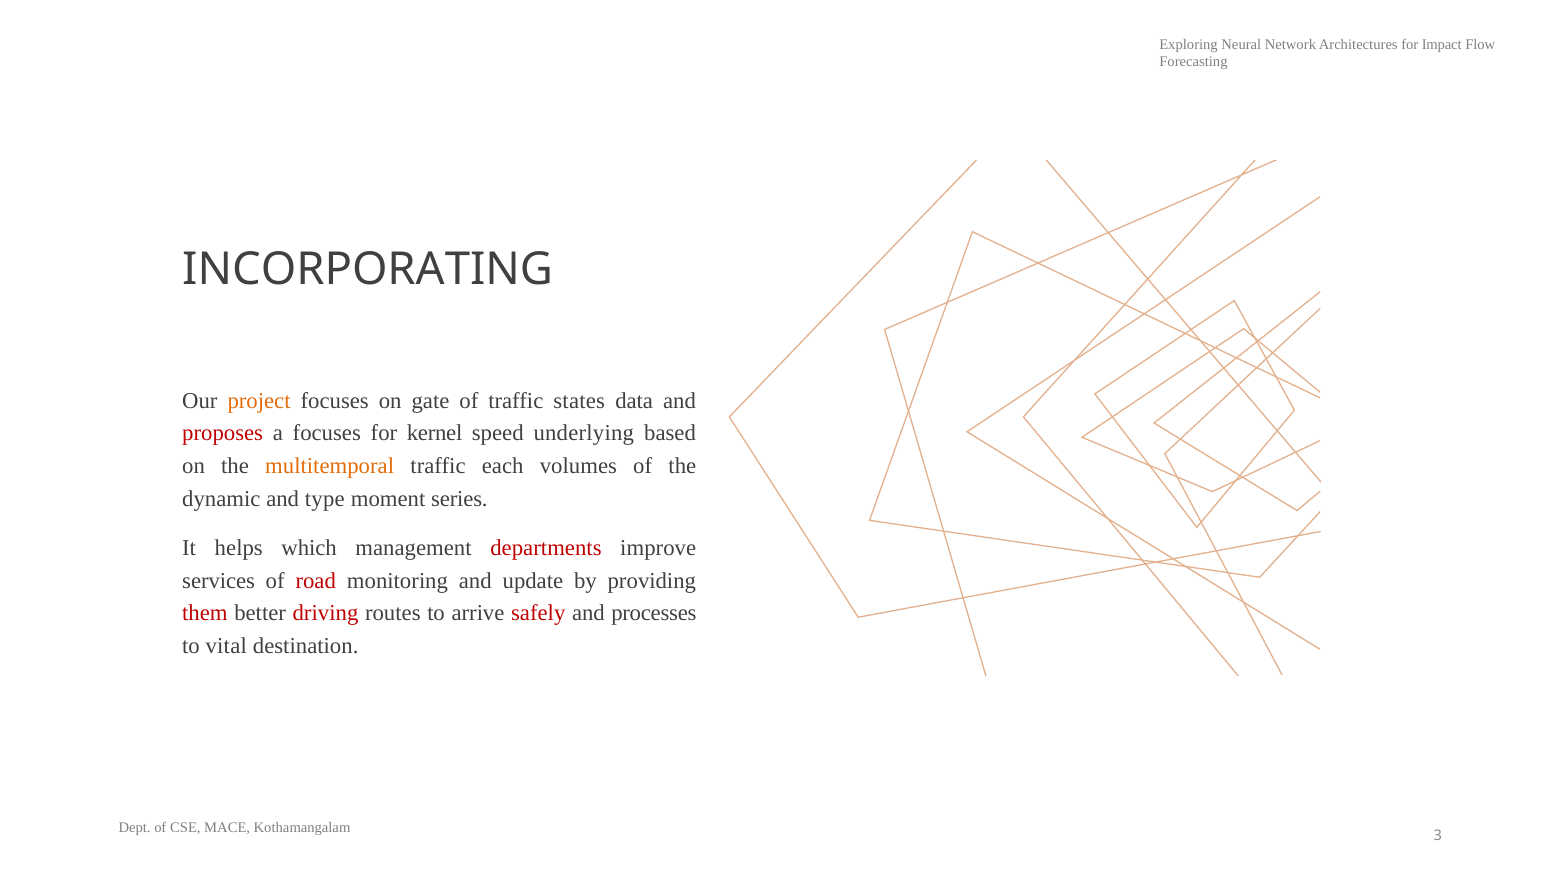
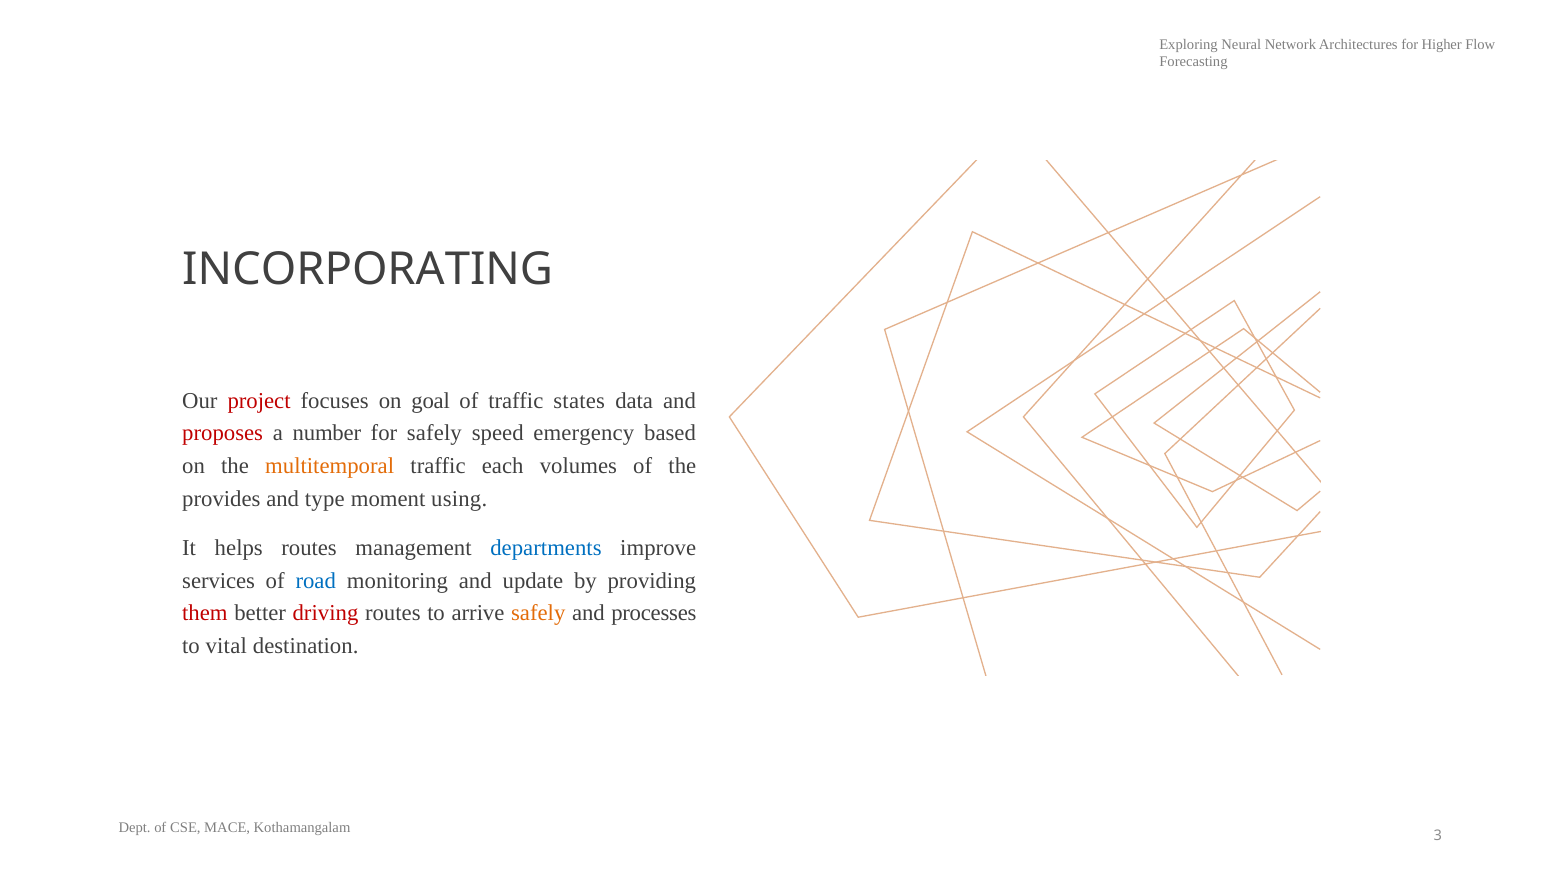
Impact: Impact -> Higher
project colour: orange -> red
gate: gate -> goal
a focuses: focuses -> number
for kernel: kernel -> safely
underlying: underlying -> emergency
dynamic: dynamic -> provides
series: series -> using
helps which: which -> routes
departments colour: red -> blue
road colour: red -> blue
safely at (538, 613) colour: red -> orange
